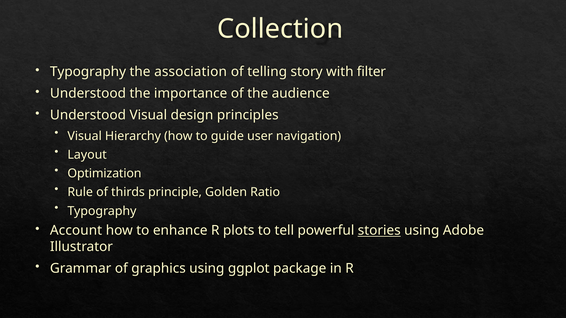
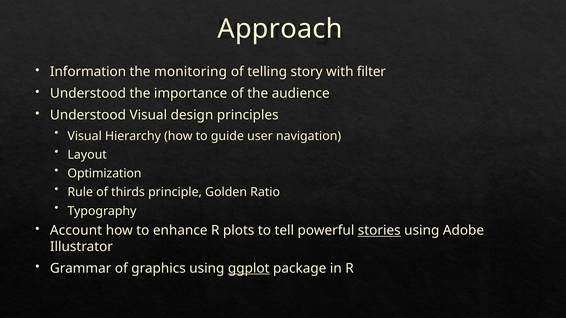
Collection: Collection -> Approach
Typography at (88, 72): Typography -> Information
association: association -> monitoring
ggplot underline: none -> present
